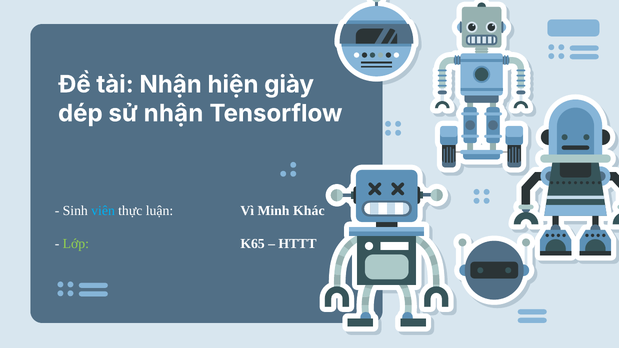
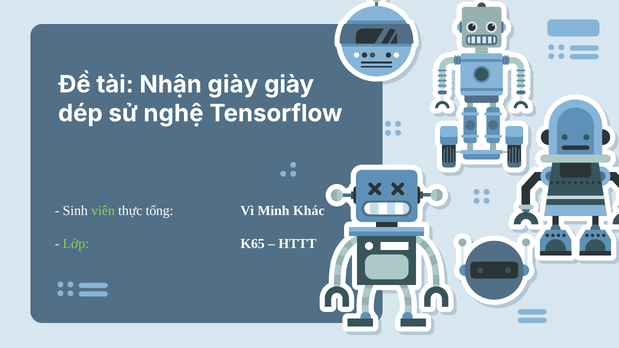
Nhận hiện: hiện -> giày
sử nhận: nhận -> nghệ
viên colour: light blue -> light green
luận: luận -> tổng
